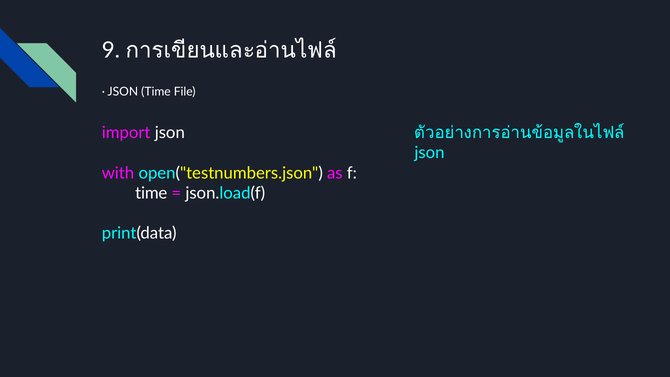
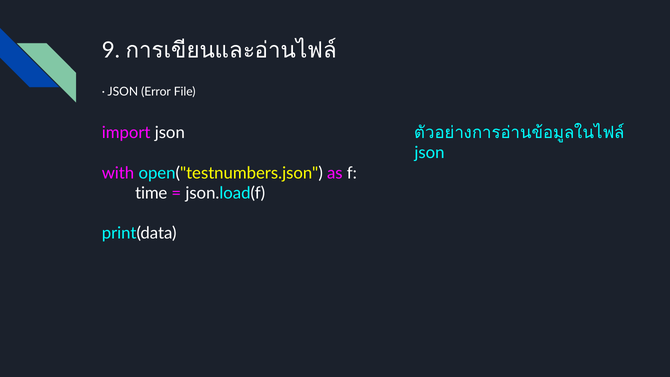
JSON Time: Time -> Error
